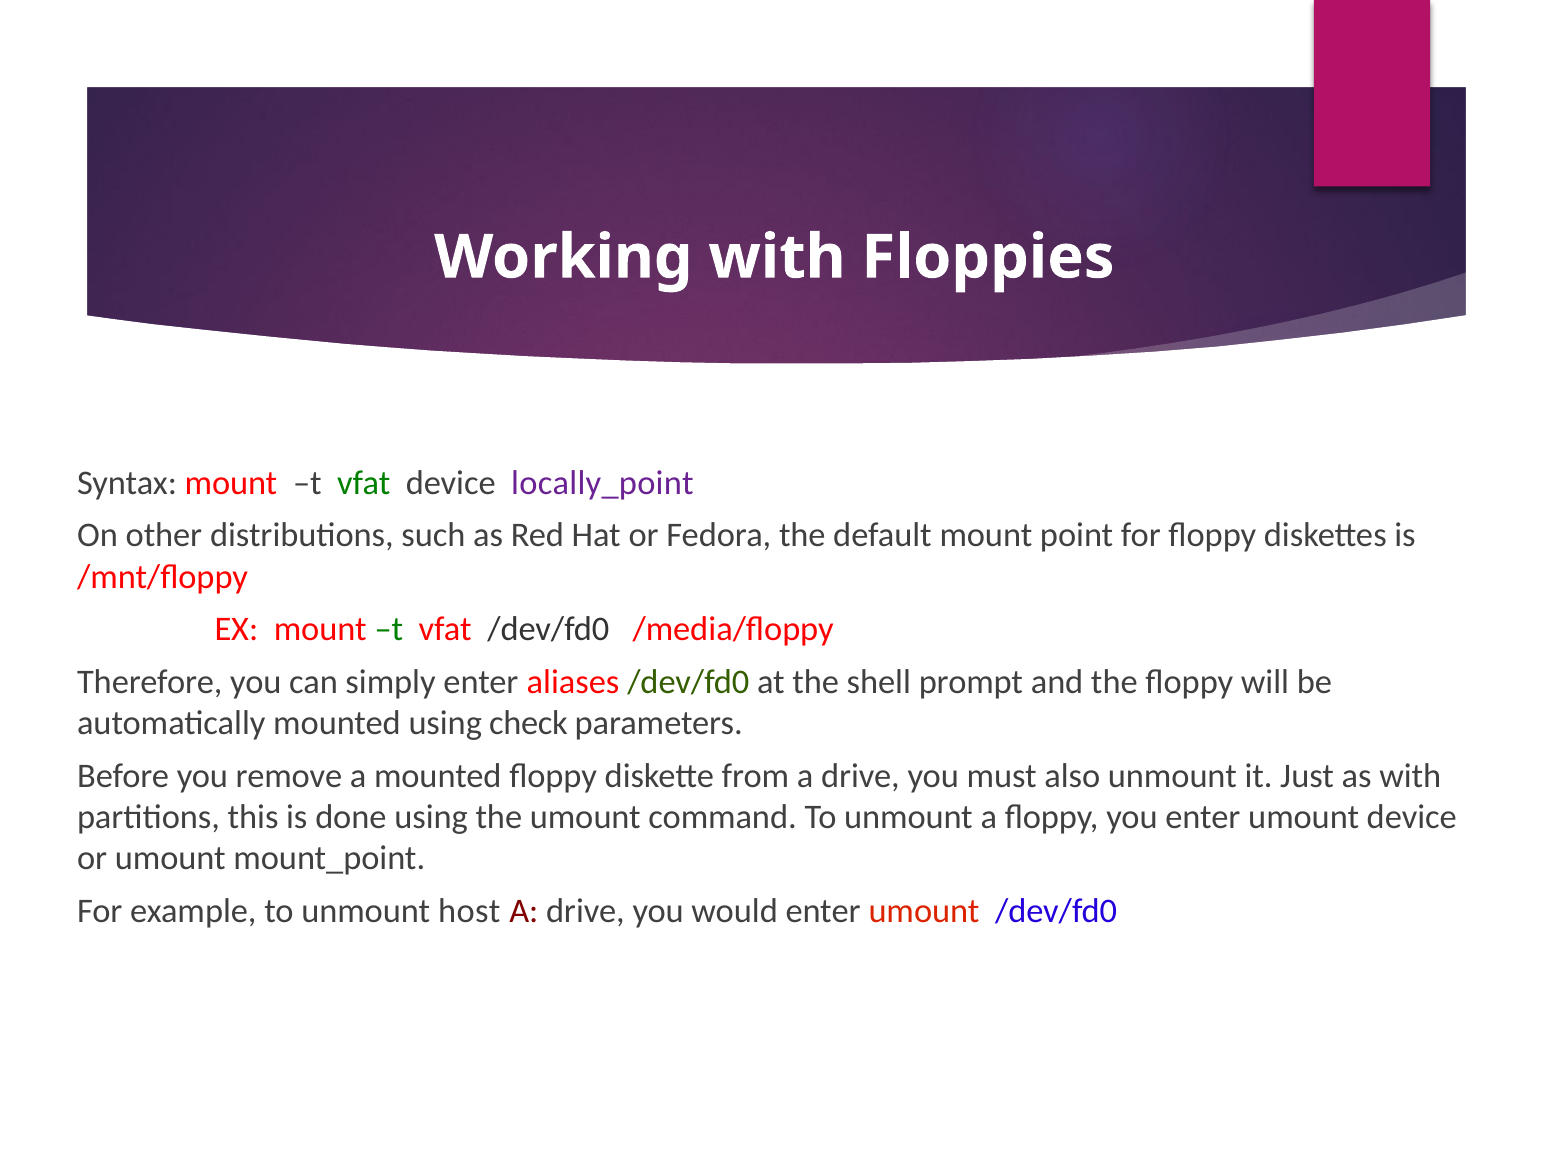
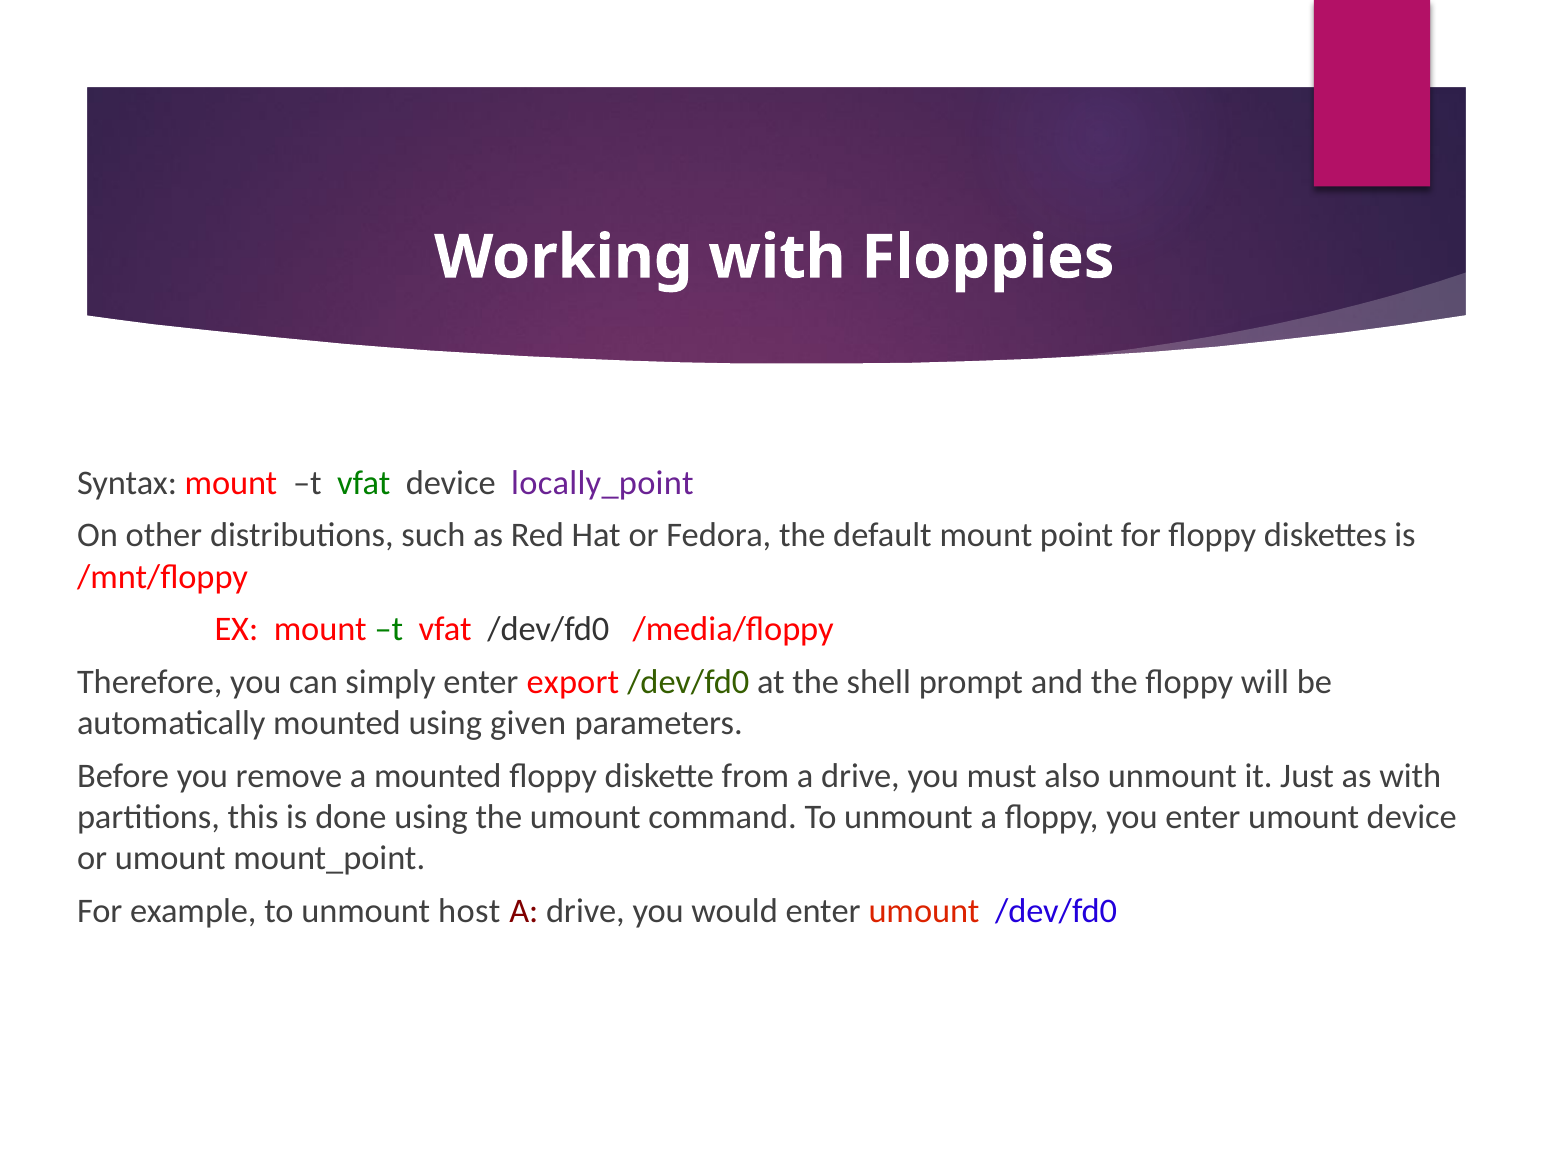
aliases: aliases -> export
check: check -> given
